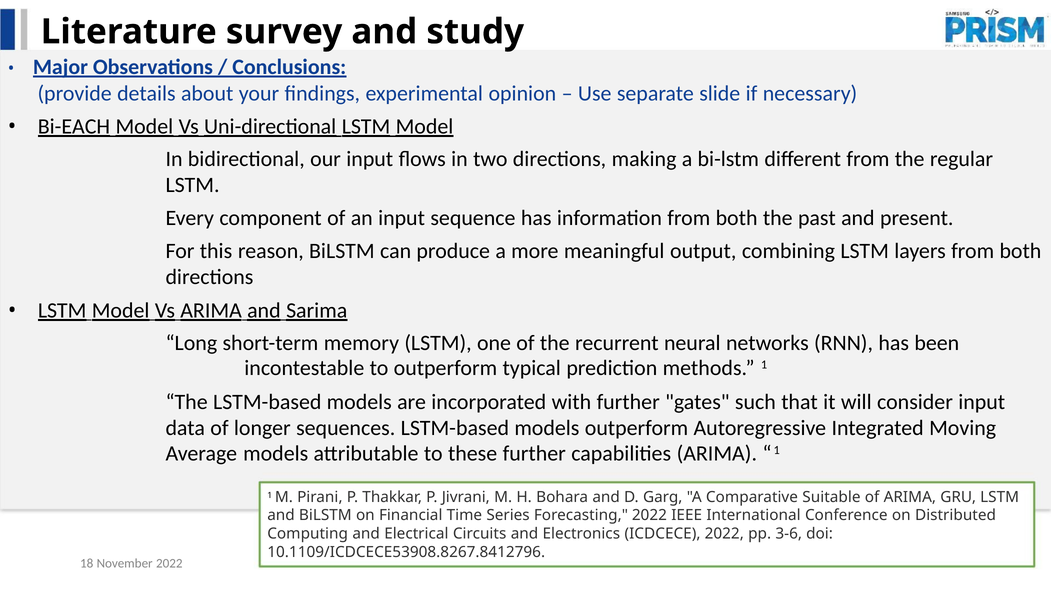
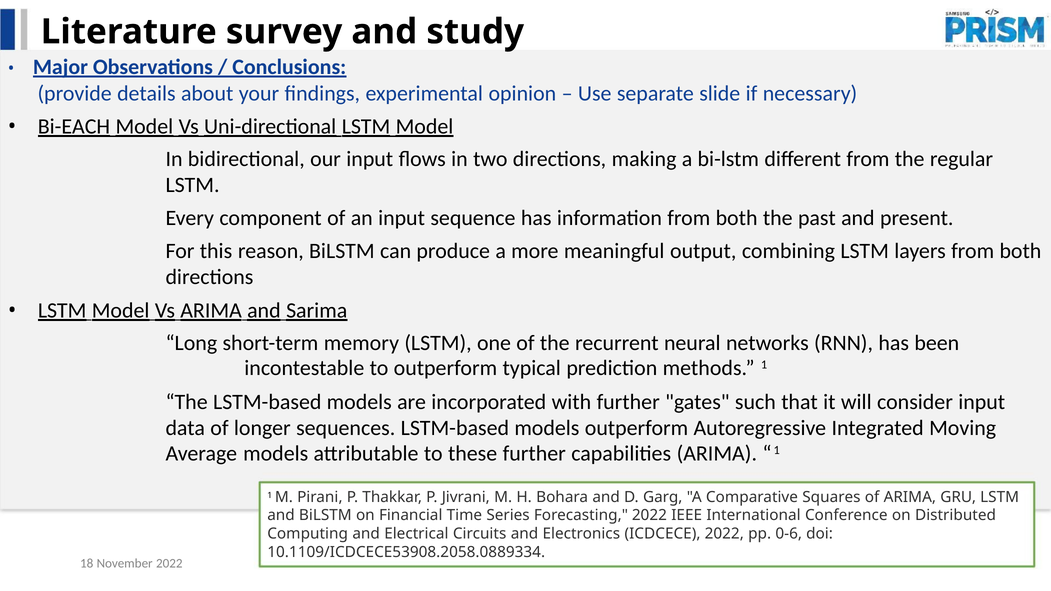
Suitable: Suitable -> Squares
3-6: 3-6 -> 0-6
10.1109/ICDCECE53908.8267.8412796: 10.1109/ICDCECE53908.8267.8412796 -> 10.1109/ICDCECE53908.2058.0889334
